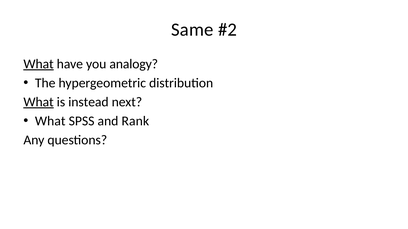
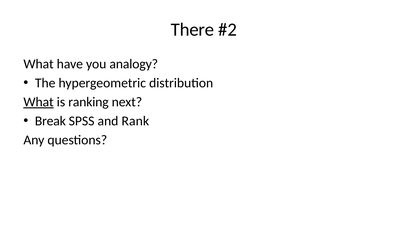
Same: Same -> There
What at (39, 64) underline: present -> none
instead: instead -> ranking
What at (50, 121): What -> Break
